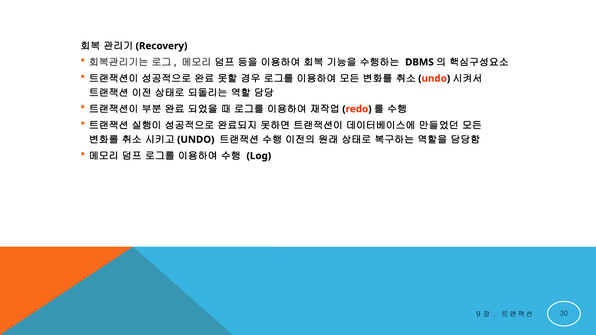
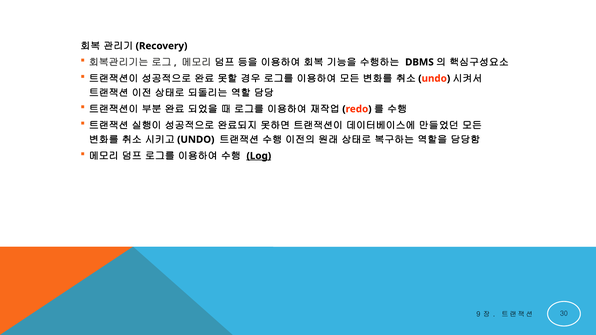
Log underline: none -> present
